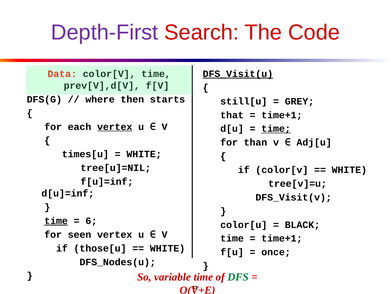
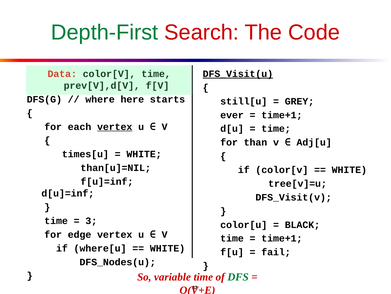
Depth-First colour: purple -> green
then: then -> here
that: that -> ever
time at (276, 128) underline: present -> none
tree[u]=NIL: tree[u]=NIL -> than[u]=NIL
time at (56, 220) underline: present -> none
6: 6 -> 3
seen: seen -> edge
those[u: those[u -> where[u
once: once -> fail
